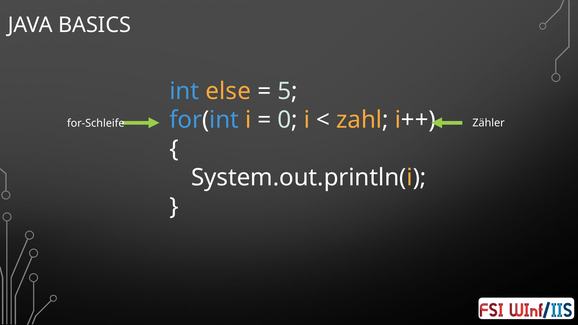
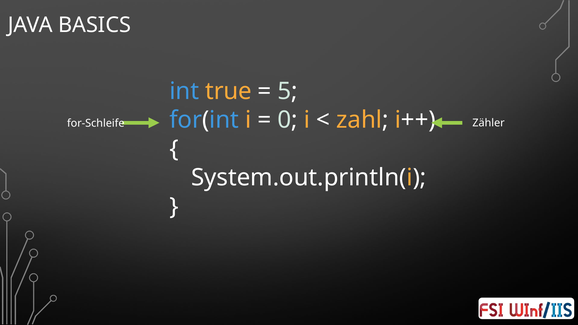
else: else -> true
